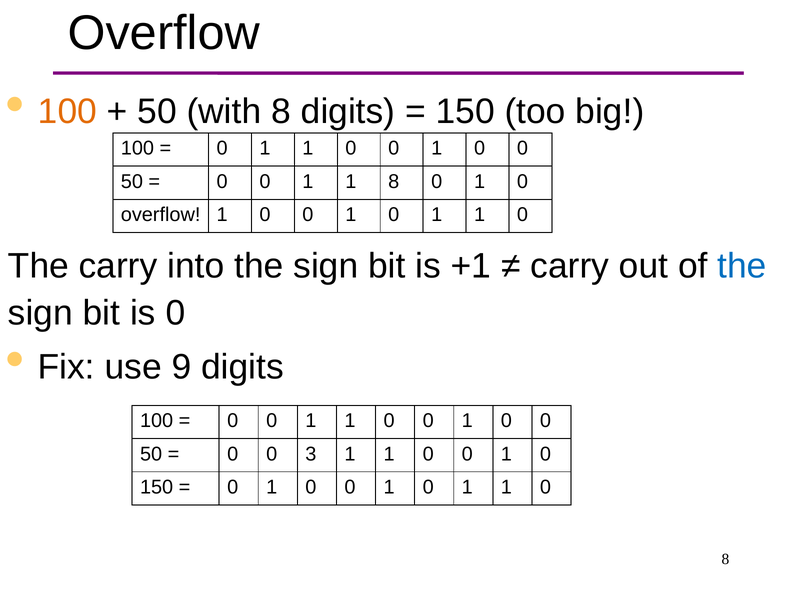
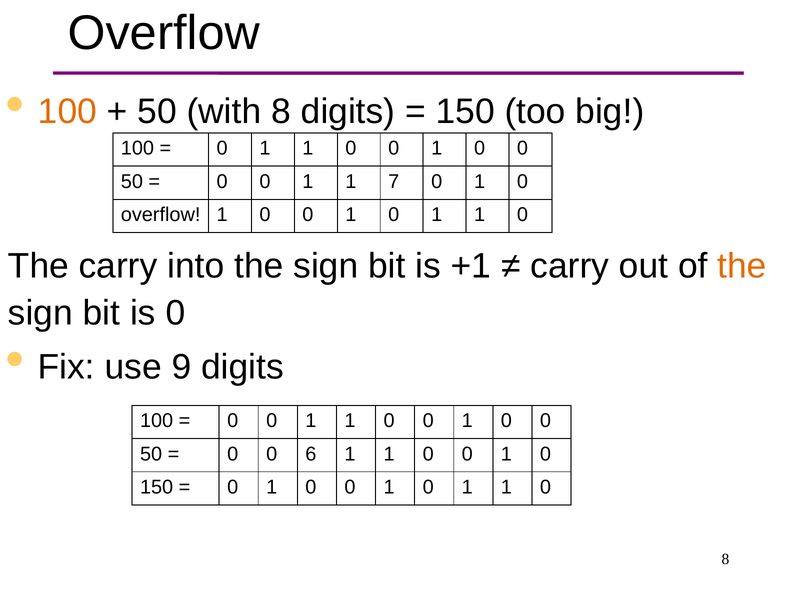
1 8: 8 -> 7
the at (742, 266) colour: blue -> orange
3: 3 -> 6
